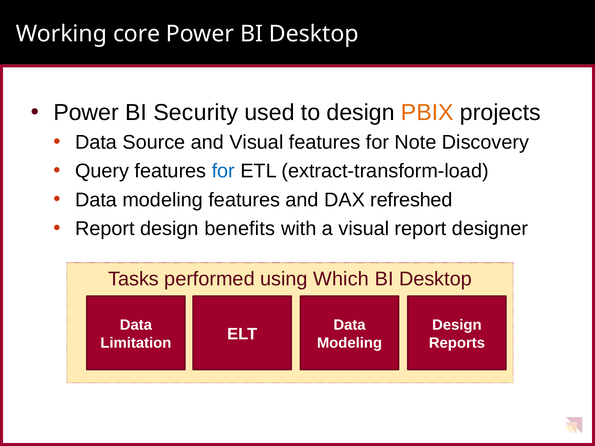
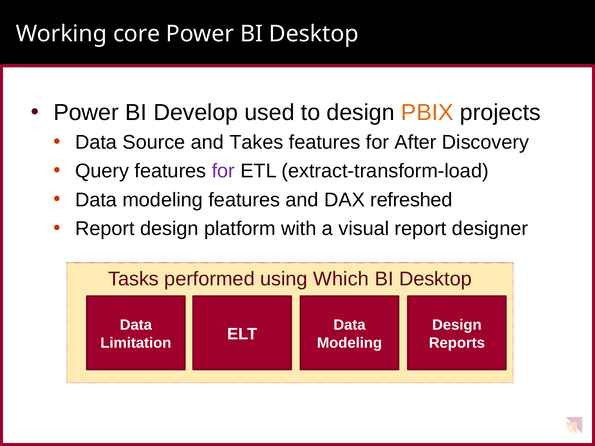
Security: Security -> Develop
and Visual: Visual -> Takes
Note: Note -> After
for at (223, 171) colour: blue -> purple
benefits: benefits -> platform
